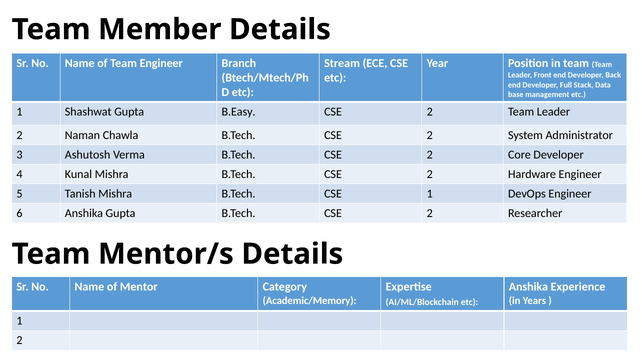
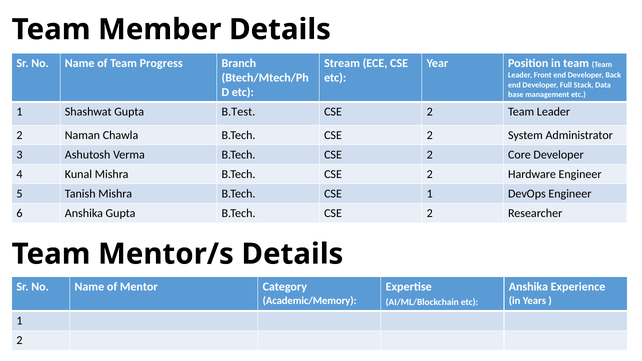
Team Engineer: Engineer -> Progress
B.Easy: B.Easy -> B.Test
